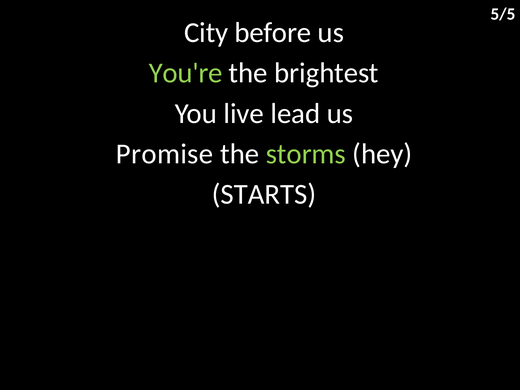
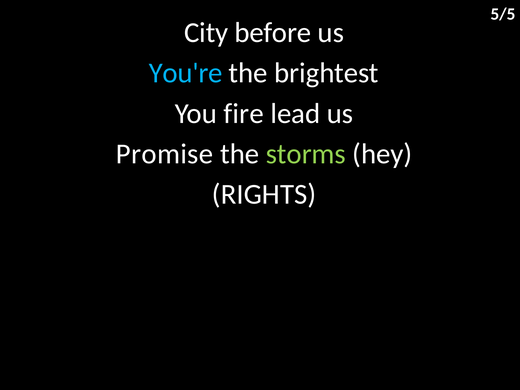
You're colour: light green -> light blue
live: live -> fire
STARTS: STARTS -> RIGHTS
